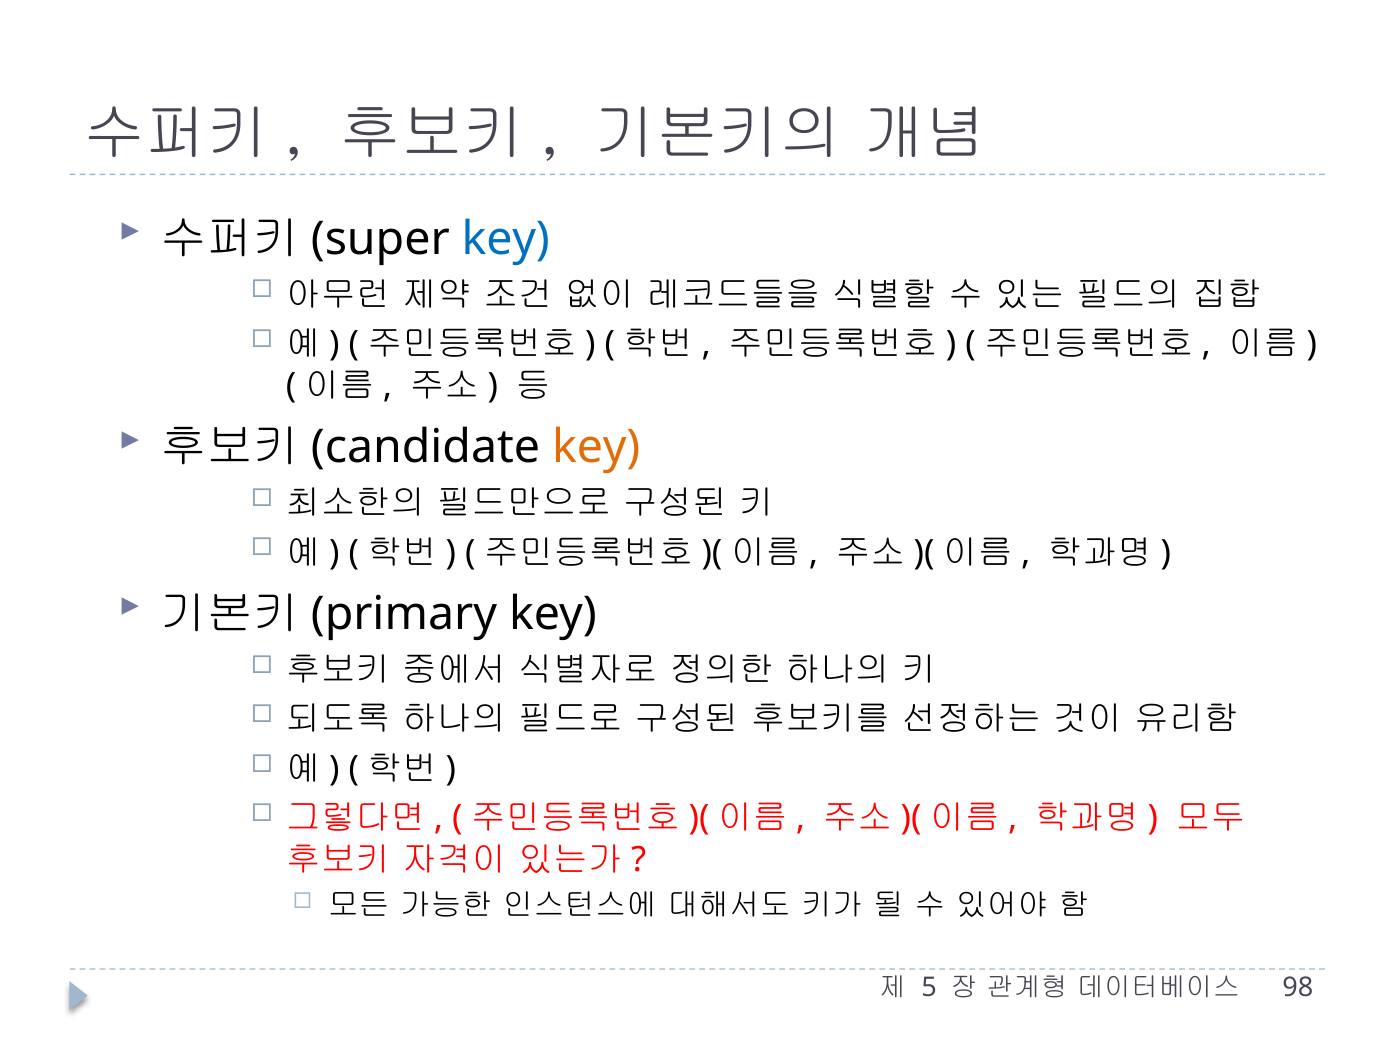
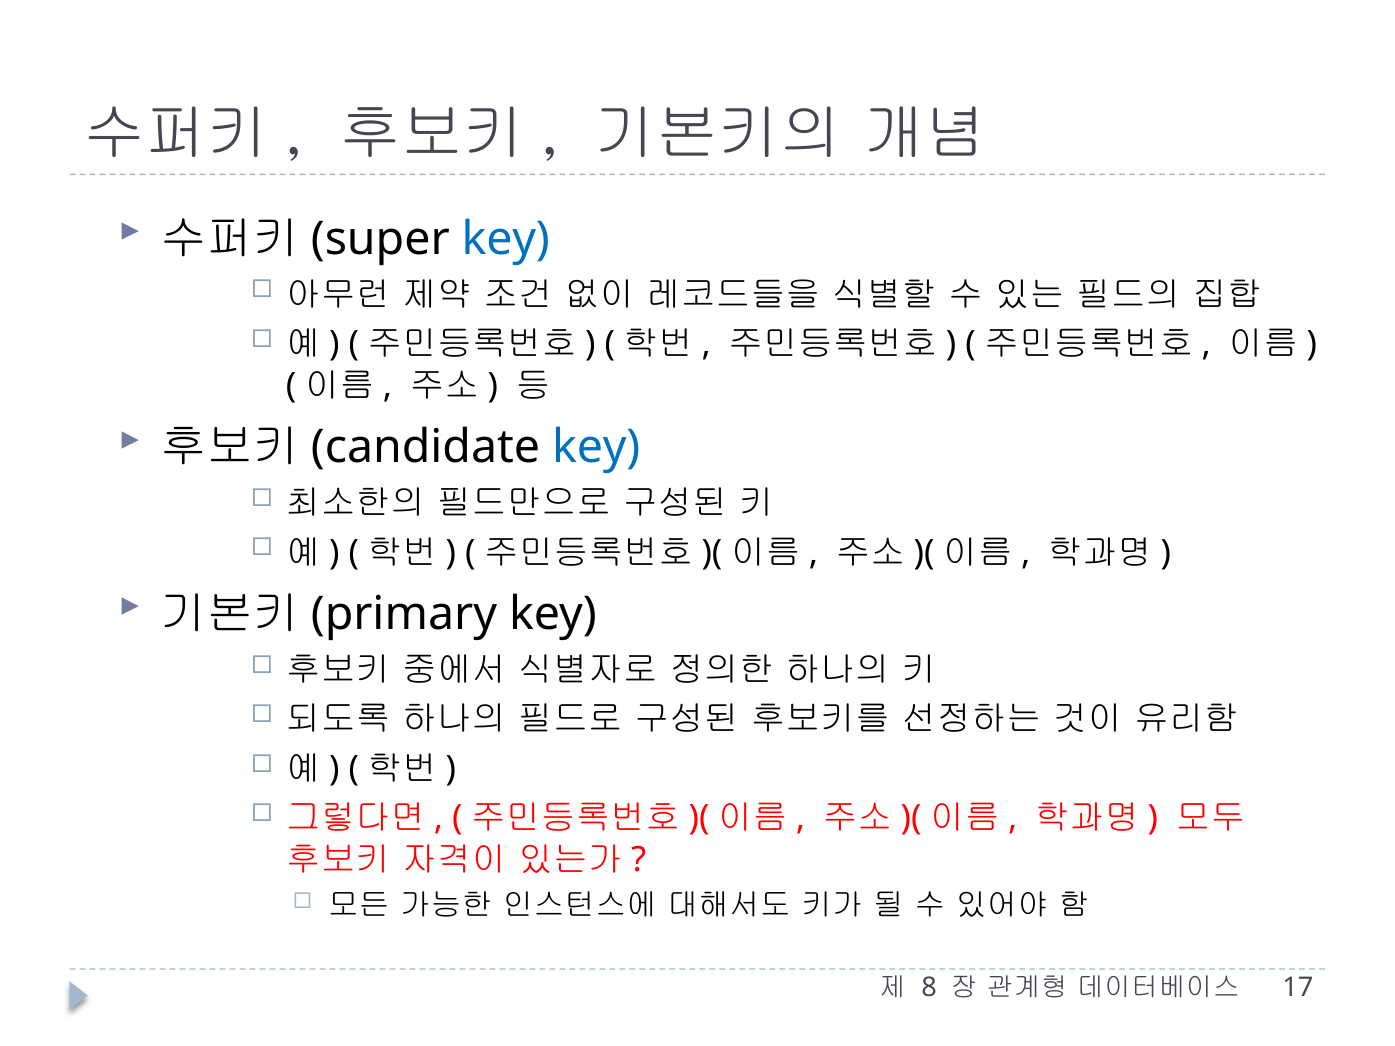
key at (596, 447) colour: orange -> blue
5: 5 -> 8
98: 98 -> 17
